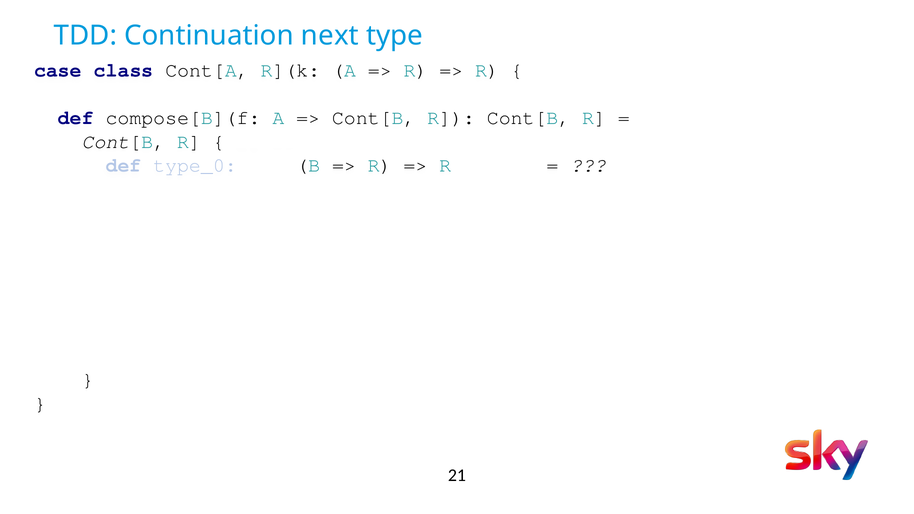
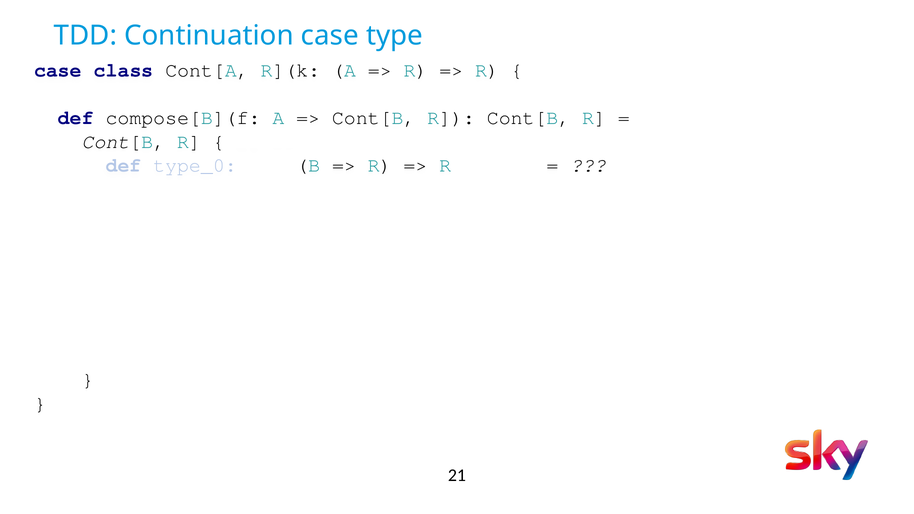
Continuation next: next -> case
